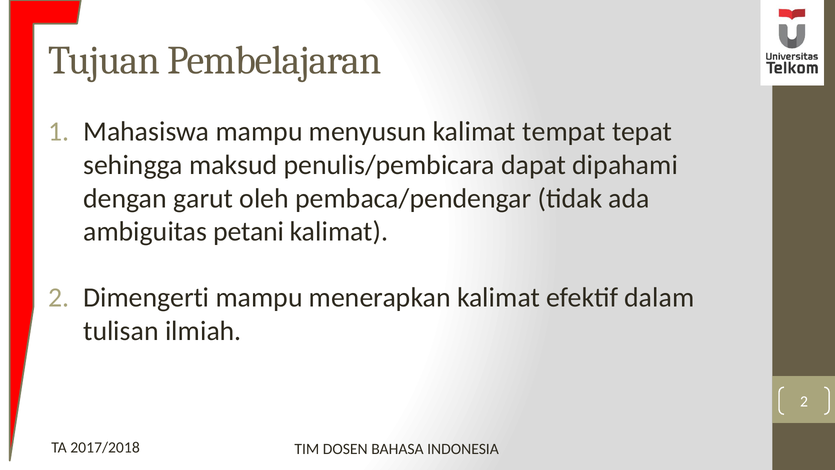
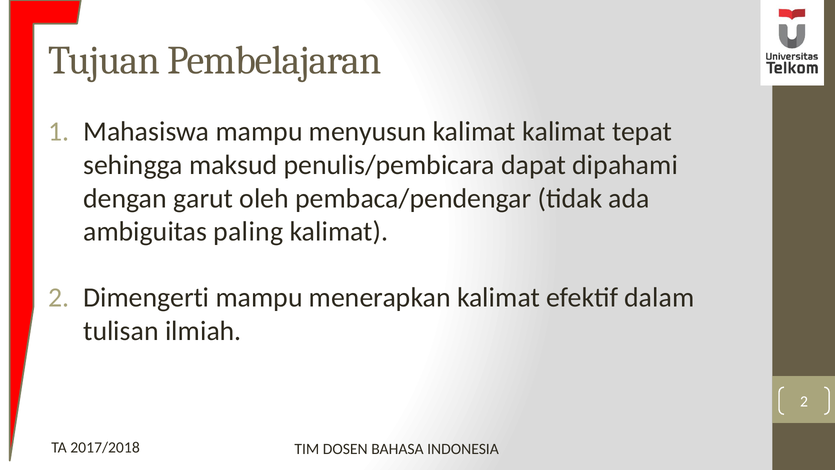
kalimat tempat: tempat -> kalimat
petani: petani -> paling
